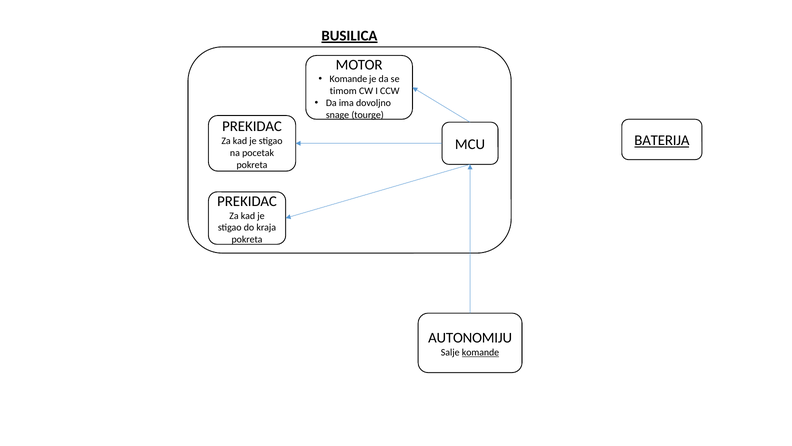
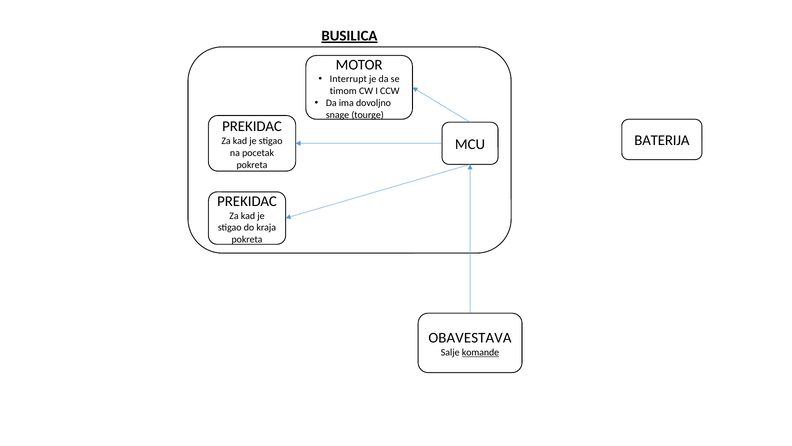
Komande at (348, 79): Komande -> Interrupt
BATERIJA underline: present -> none
AUTONOMIJU: AUTONOMIJU -> OBAVESTAVA
